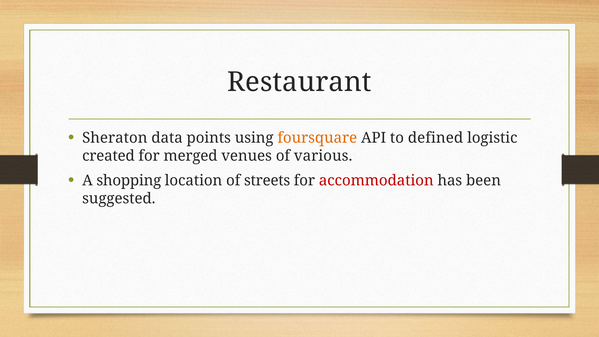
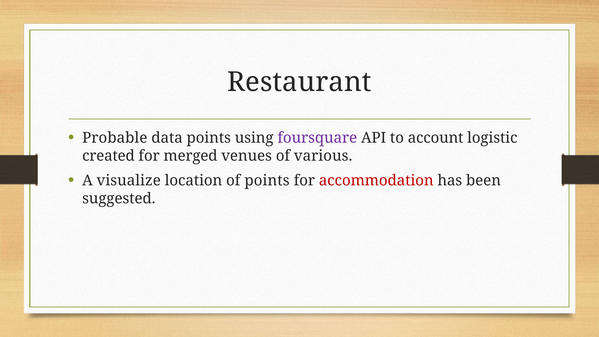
Sheraton: Sheraton -> Probable
foursquare colour: orange -> purple
defined: defined -> account
shopping: shopping -> visualize
of streets: streets -> points
